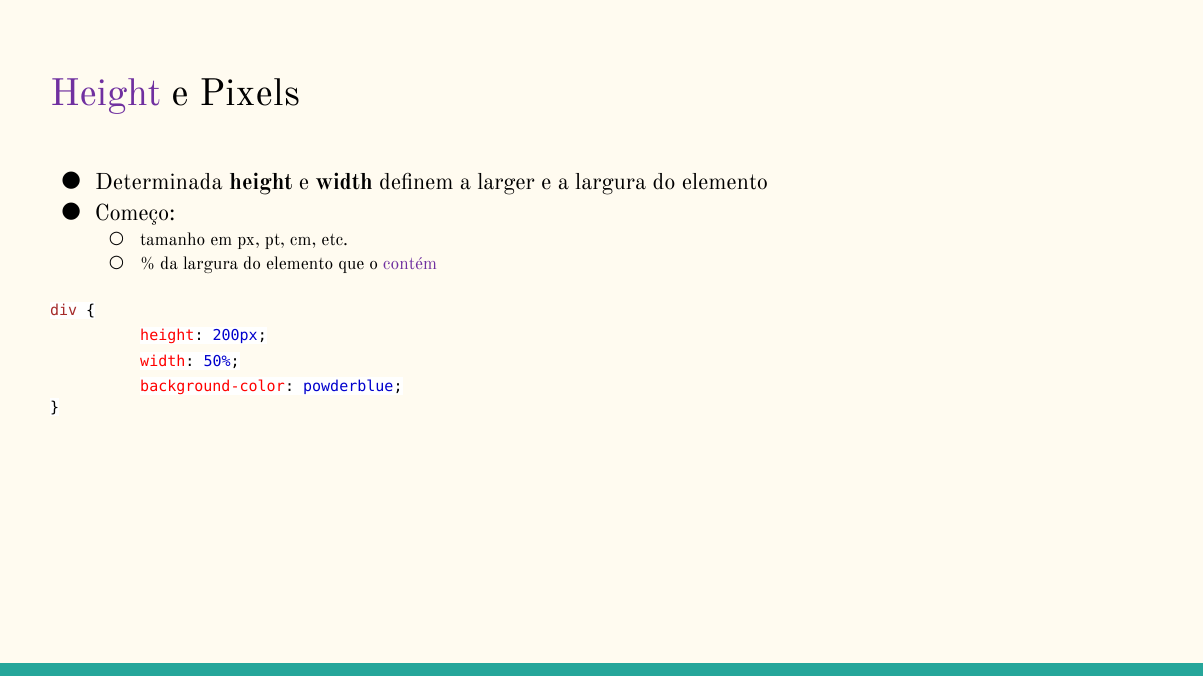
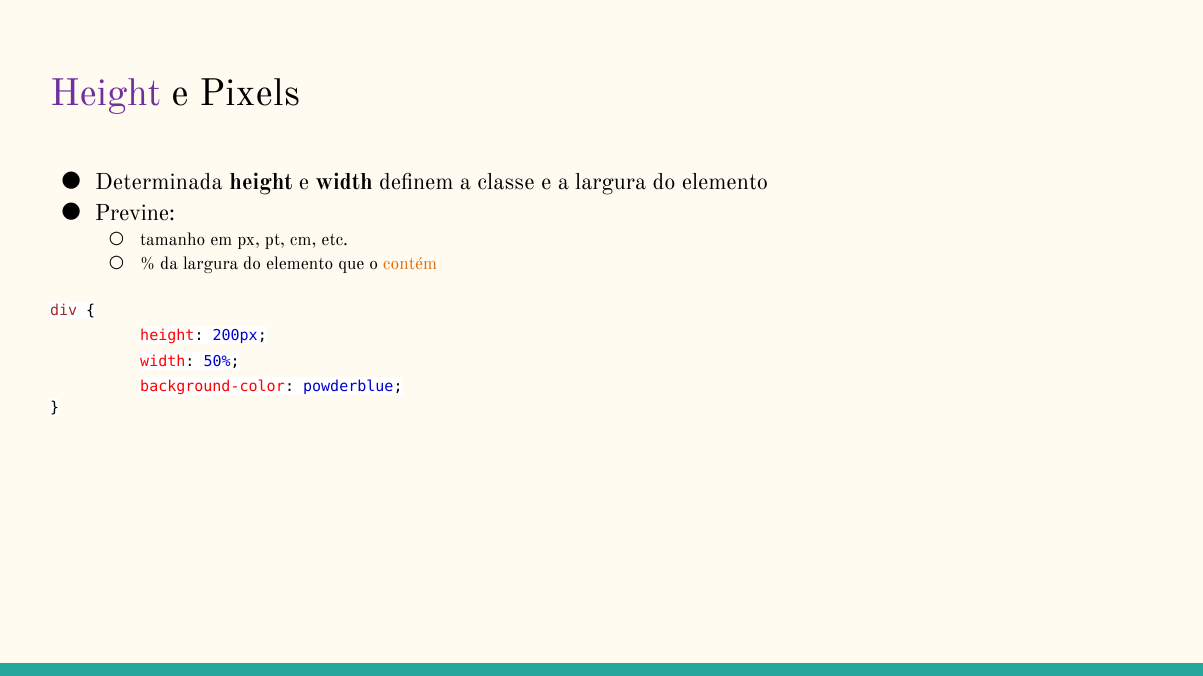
larger: larger -> classe
Começo: Começo -> Previne
contém colour: purple -> orange
